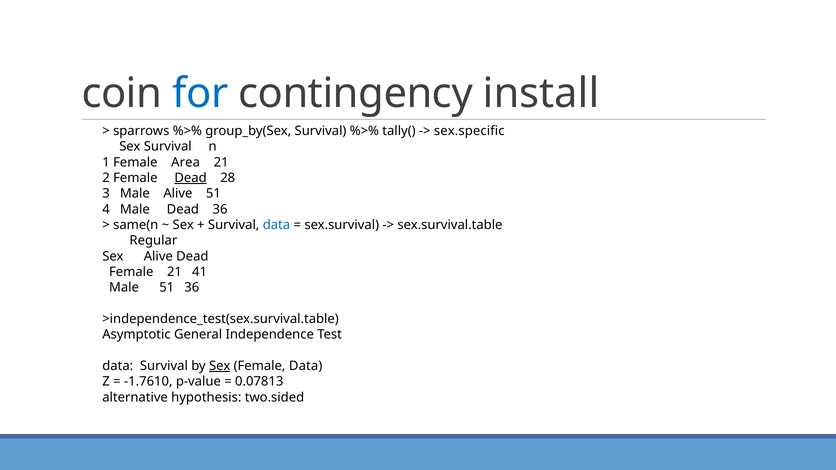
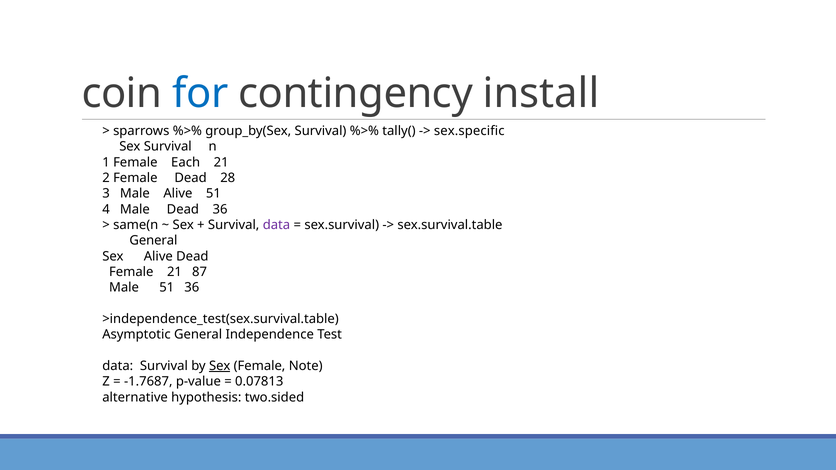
Area: Area -> Each
Dead at (191, 178) underline: present -> none
data at (276, 225) colour: blue -> purple
Regular at (153, 241): Regular -> General
41: 41 -> 87
Female Data: Data -> Note
-1.7610: -1.7610 -> -1.7687
